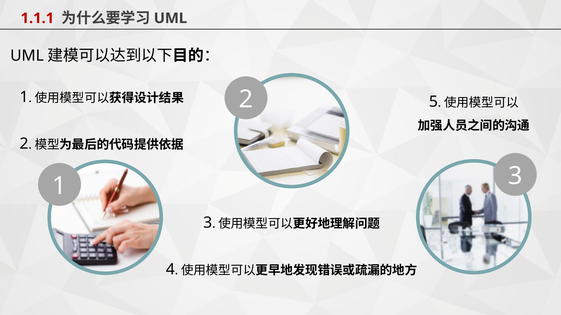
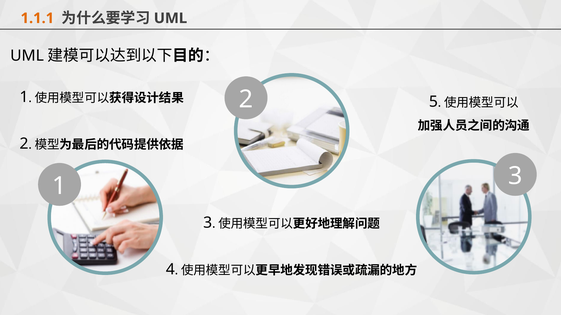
1.1.1 colour: red -> orange
